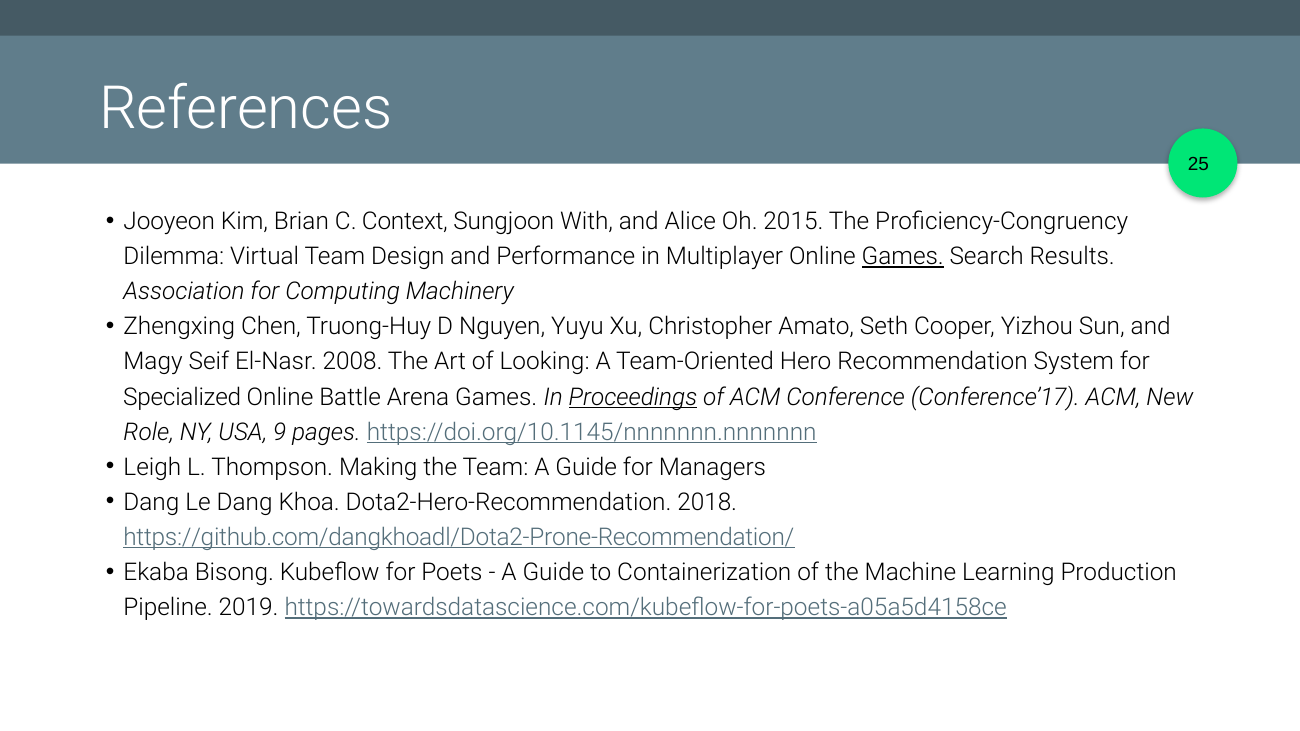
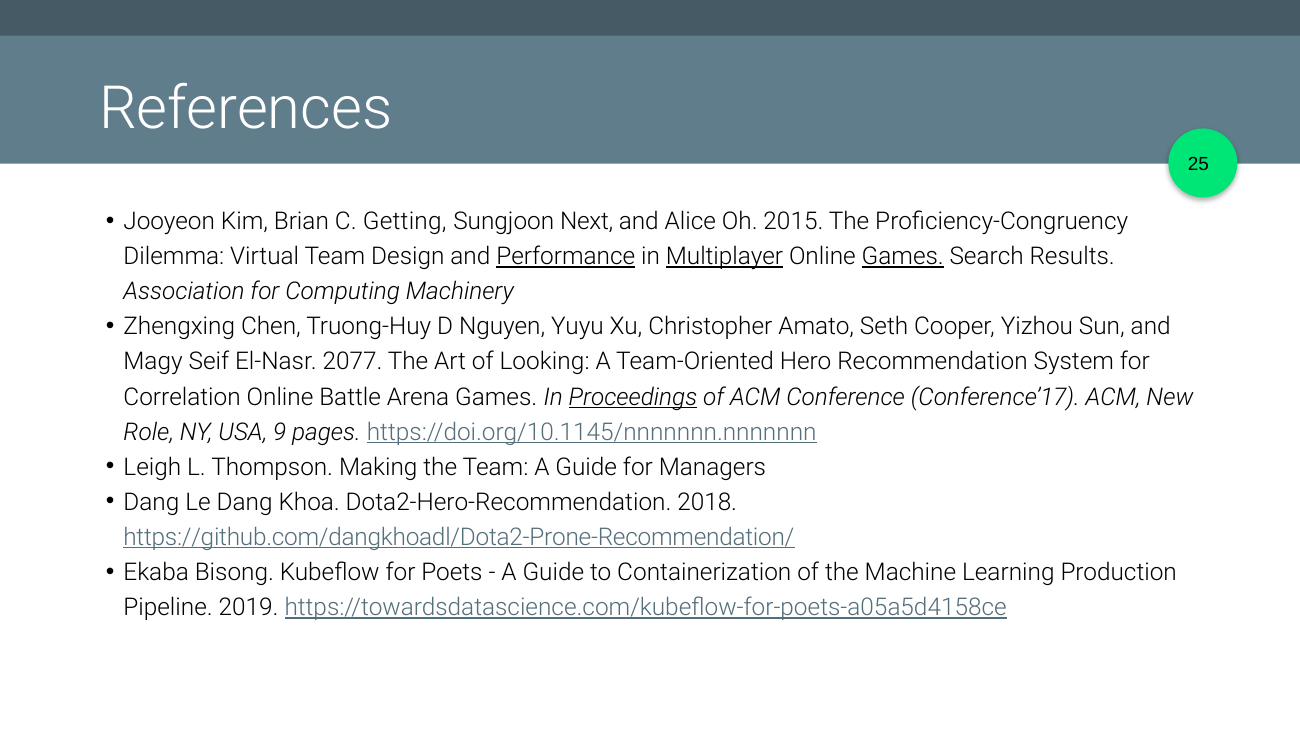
Context: Context -> Getting
With: With -> Next
Performance underline: none -> present
Multiplayer underline: none -> present
2008: 2008 -> 2077
Specialized: Specialized -> Correlation
